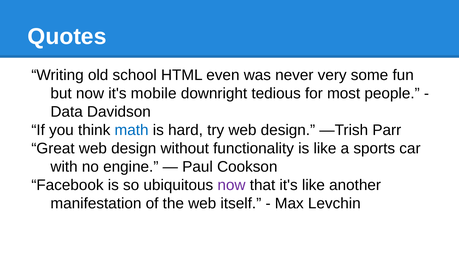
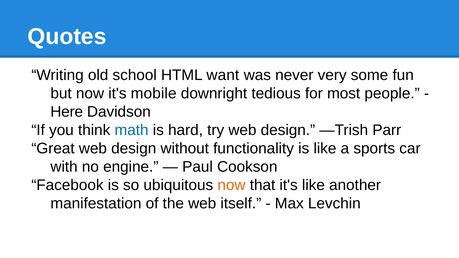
even: even -> want
Data: Data -> Here
now at (232, 185) colour: purple -> orange
